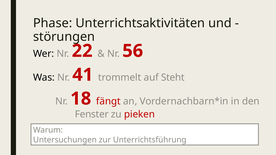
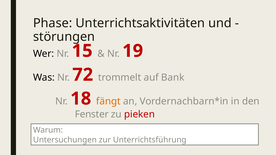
22: 22 -> 15
56: 56 -> 19
41: 41 -> 72
Steht: Steht -> Bank
fängt colour: red -> orange
